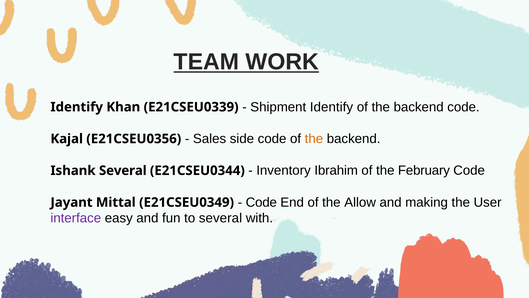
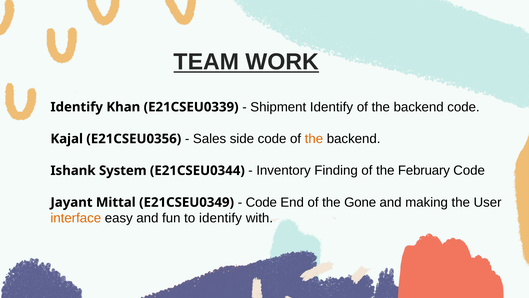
Ishank Several: Several -> System
Ibrahim: Ibrahim -> Finding
Allow: Allow -> Gone
interface colour: purple -> orange
to several: several -> identify
